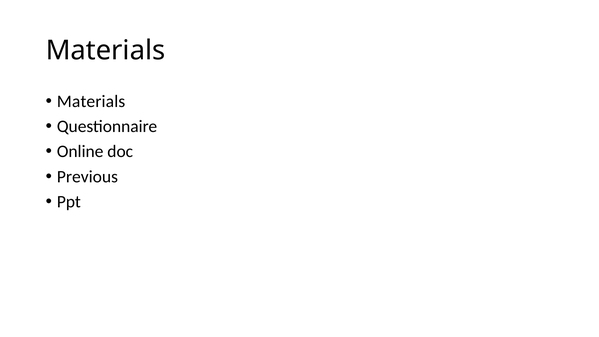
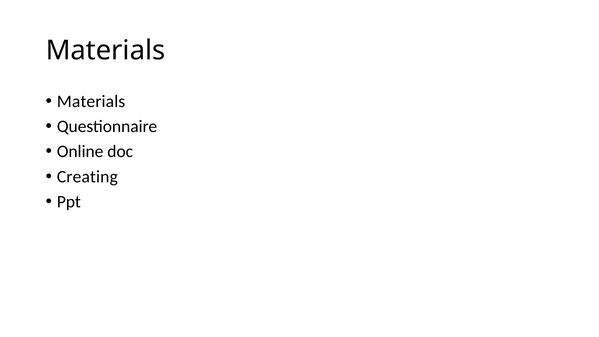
Previous: Previous -> Creating
